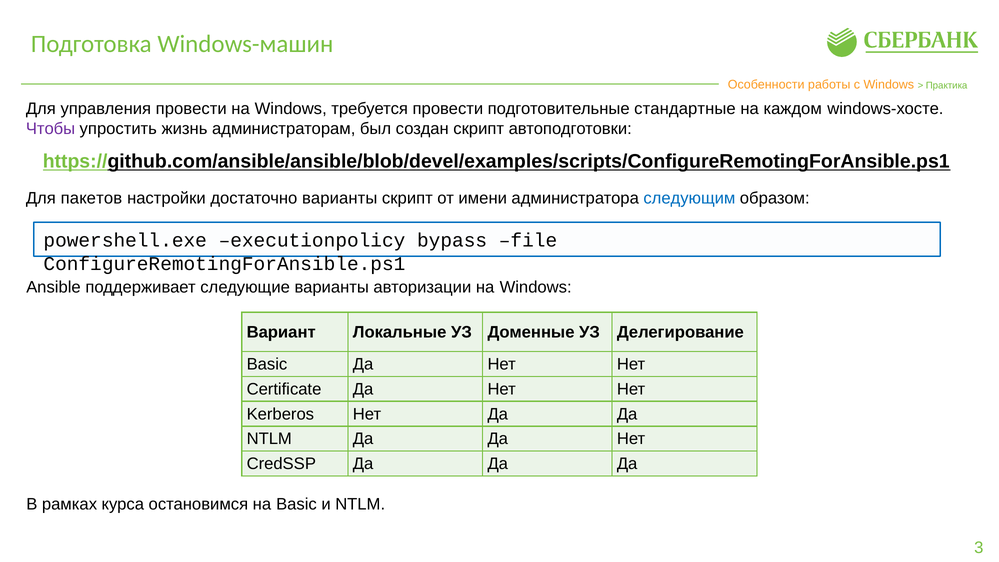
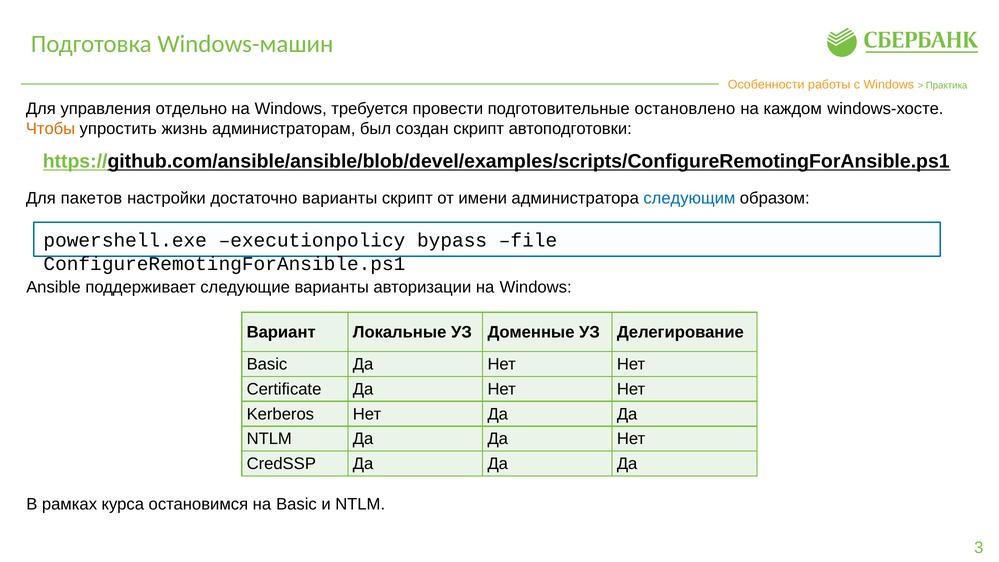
управления провести: провести -> отдельно
стандартные: стандартные -> остановлено
Чтобы colour: purple -> orange
